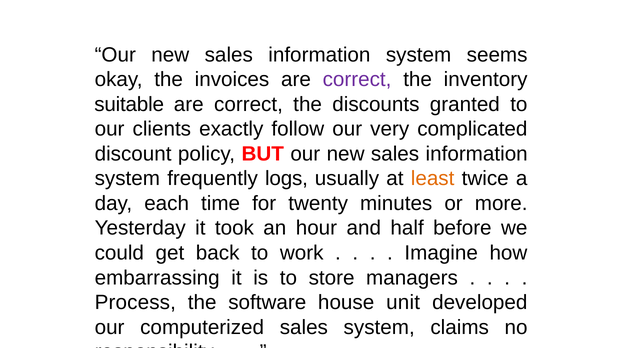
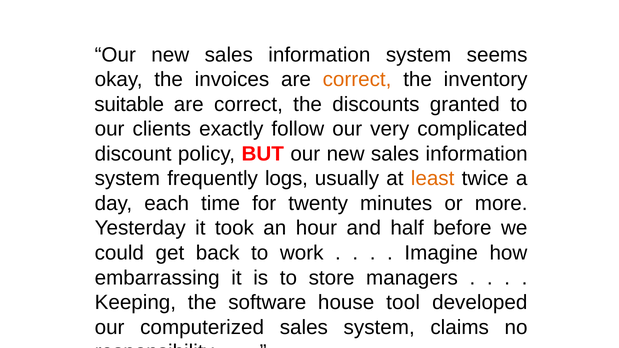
correct at (357, 80) colour: purple -> orange
Process: Process -> Keeping
unit: unit -> tool
